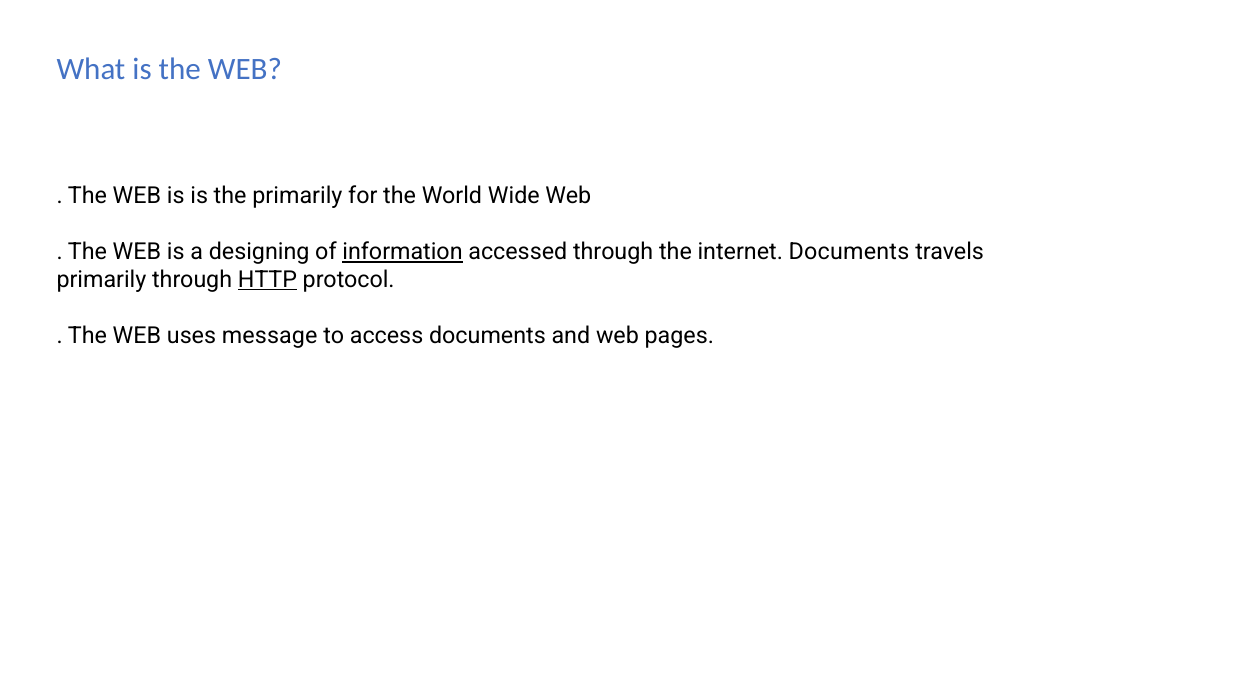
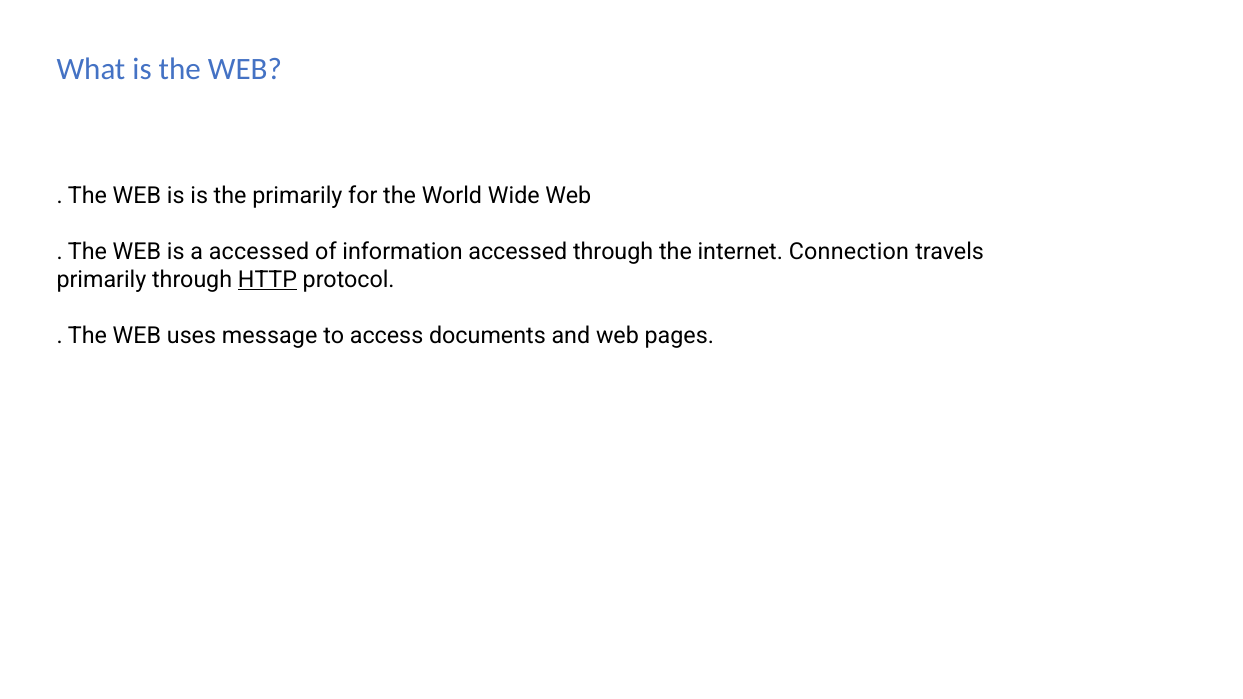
a designing: designing -> accessed
information underline: present -> none
internet Documents: Documents -> Connection
